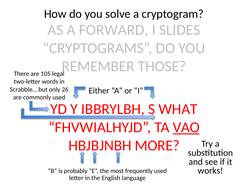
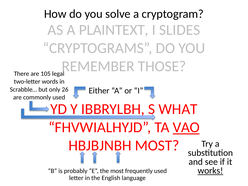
FORWARD: FORWARD -> PLAINTEXT
MORE at (157, 146): MORE -> MOST
works underline: none -> present
